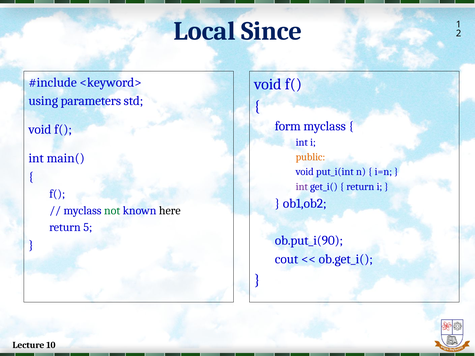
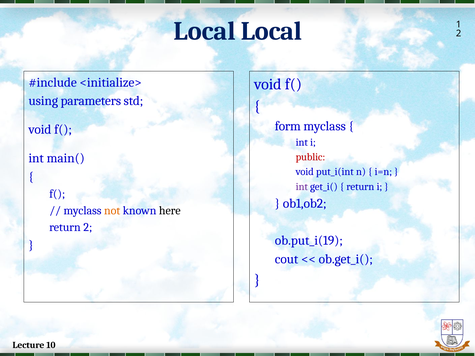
Local Since: Since -> Local
<keyword>: <keyword> -> <initialize>
public colour: orange -> red
not colour: green -> orange
return 5: 5 -> 2
ob.put_i(90: ob.put_i(90 -> ob.put_i(19
